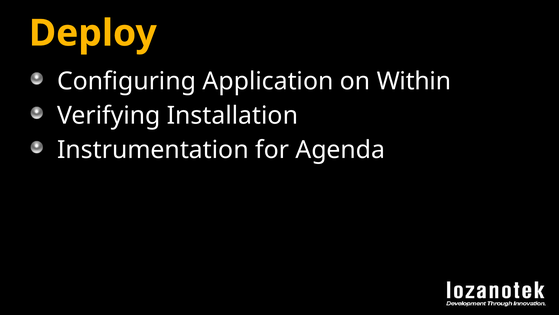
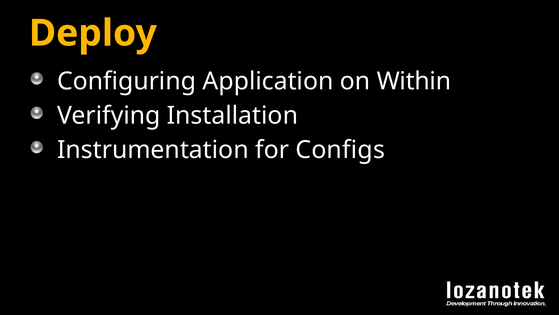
Agenda: Agenda -> Configs
